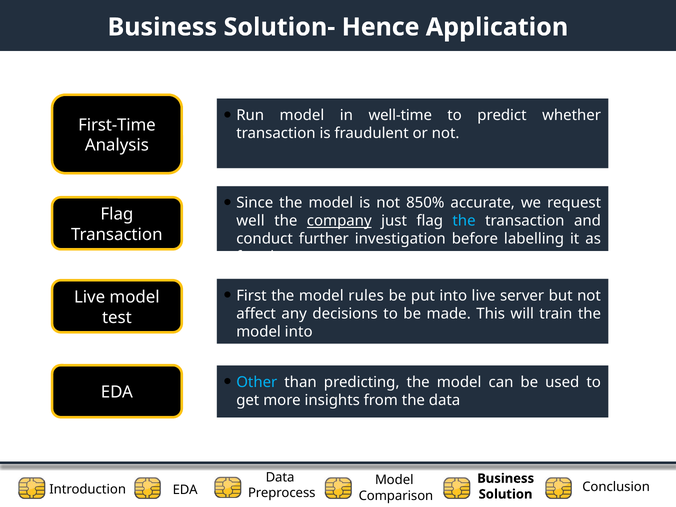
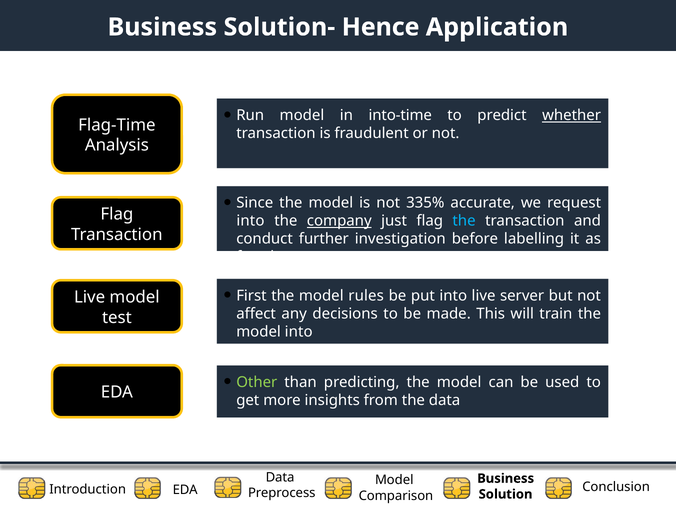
well-time: well-time -> into-time
whether underline: none -> present
First-Time: First-Time -> Flag-Time
850%: 850% -> 335%
well at (250, 221): well -> into
Other colour: light blue -> light green
